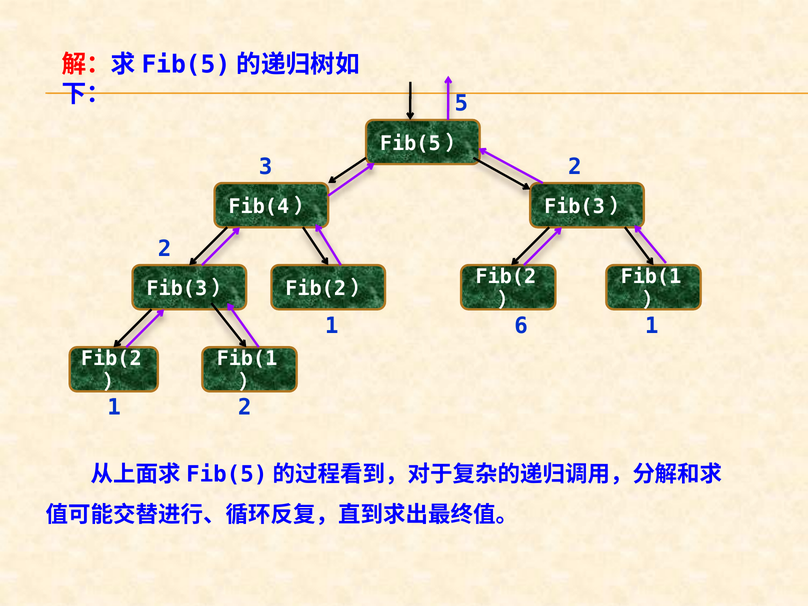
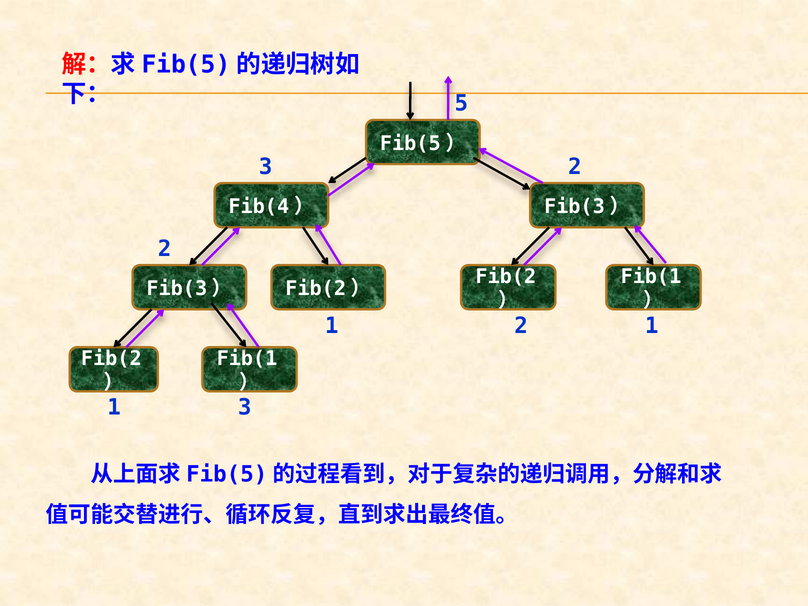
1 6: 6 -> 2
2 at (245, 408): 2 -> 3
